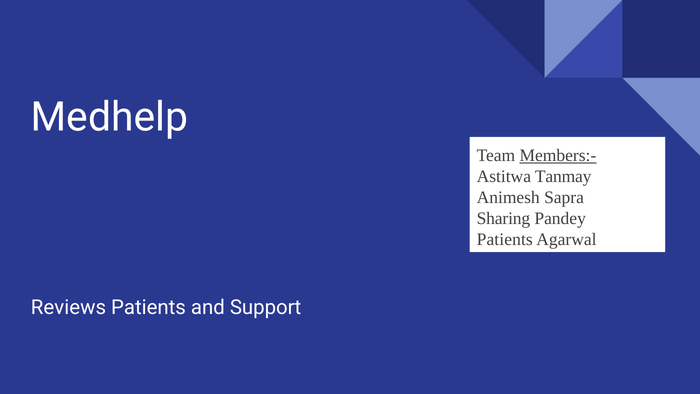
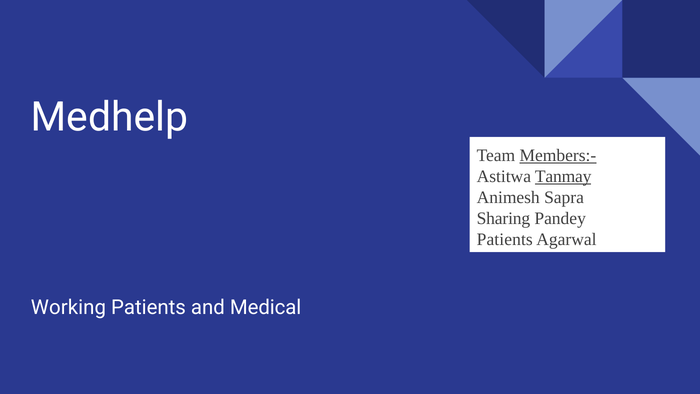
Tanmay underline: none -> present
Reviews: Reviews -> Working
Support: Support -> Medical
